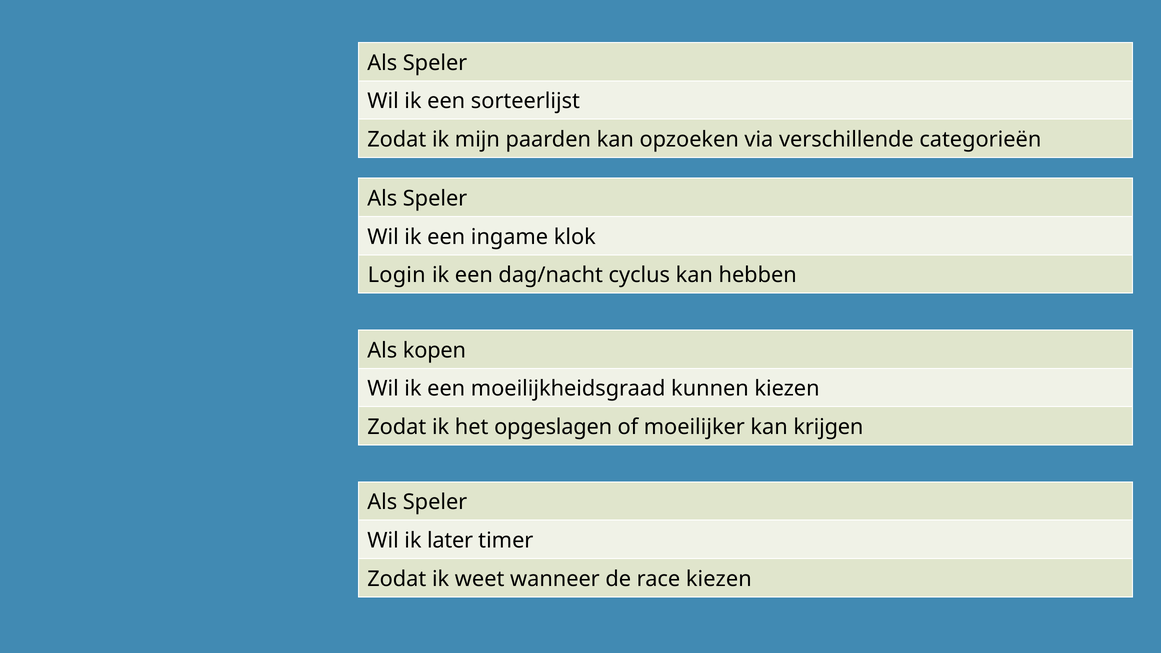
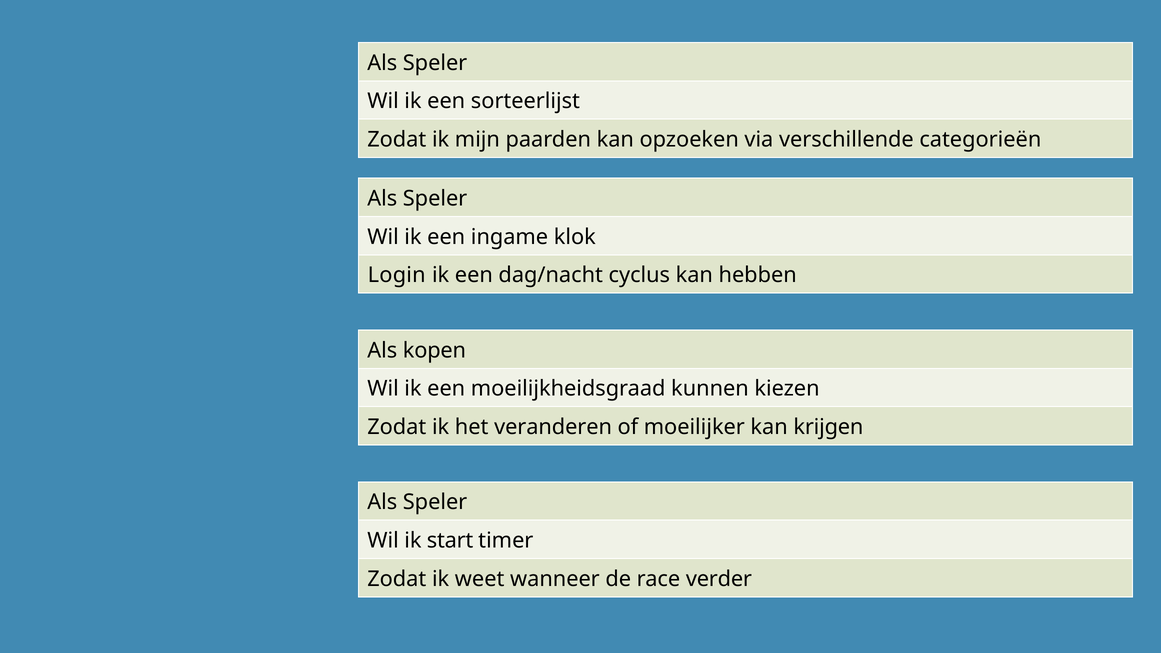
opgeslagen: opgeslagen -> veranderen
later: later -> start
race kiezen: kiezen -> verder
